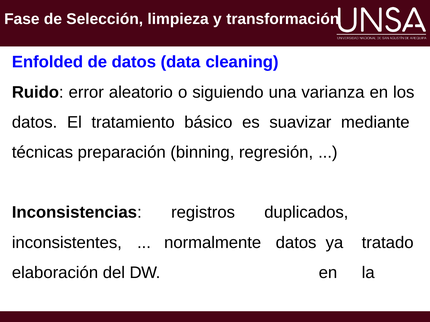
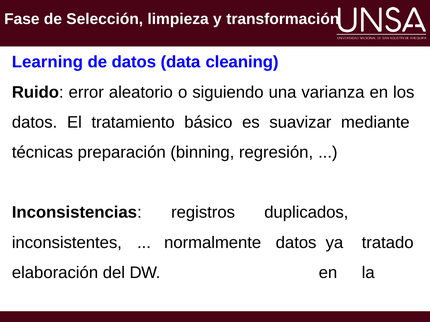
Enfolded: Enfolded -> Learning
